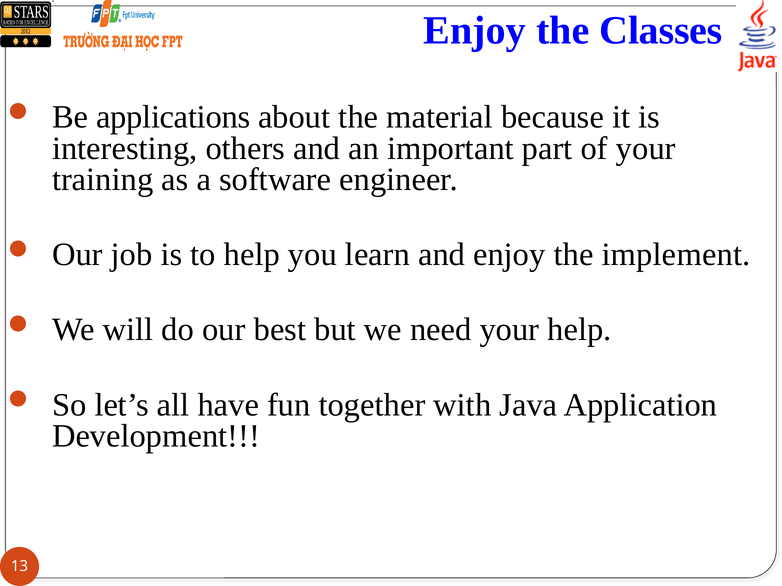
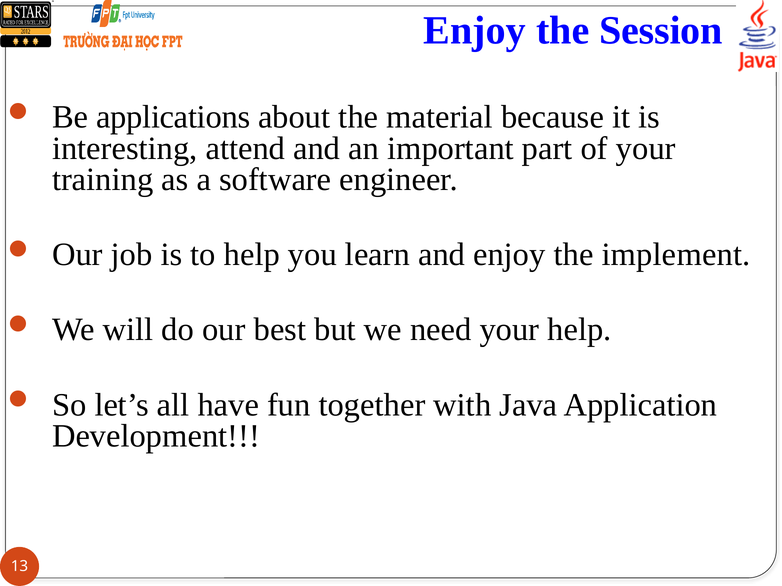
Classes: Classes -> Session
others: others -> attend
